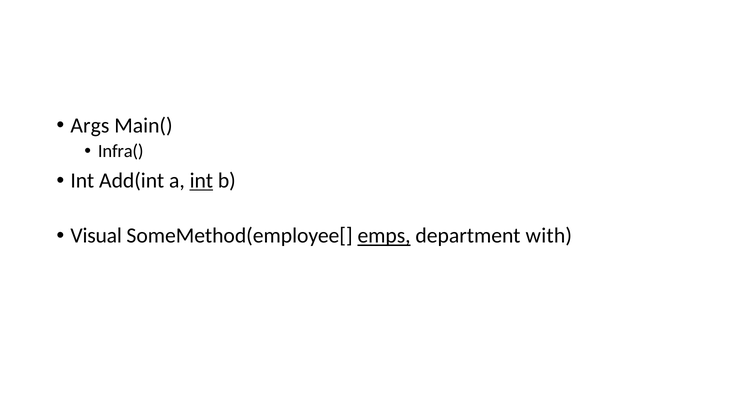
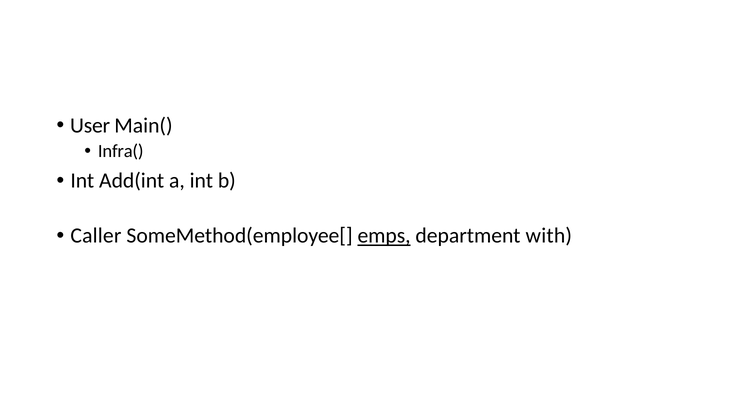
Args: Args -> User
int at (201, 180) underline: present -> none
Visual: Visual -> Caller
